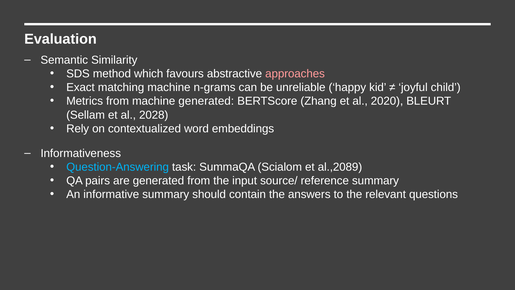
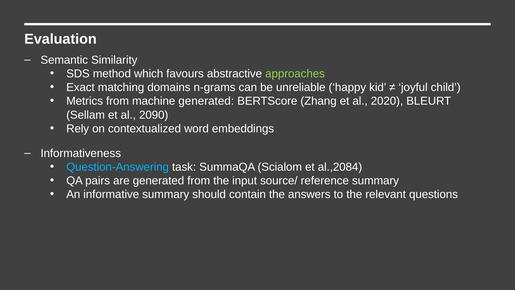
approaches colour: pink -> light green
matching machine: machine -> domains
2028: 2028 -> 2090
al.,2089: al.,2089 -> al.,2084
